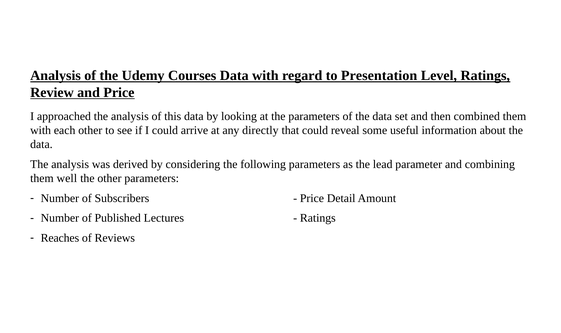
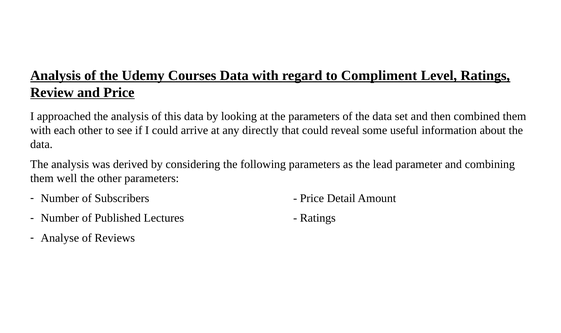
Presentation: Presentation -> Compliment
Reaches: Reaches -> Analyse
